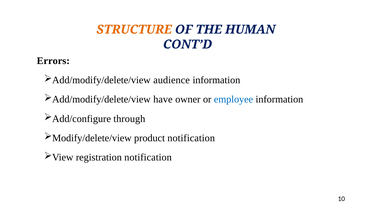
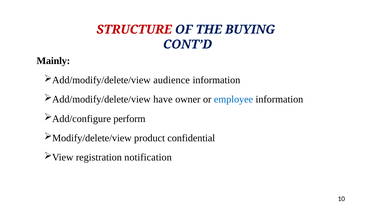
STRUCTURE colour: orange -> red
HUMAN: HUMAN -> BUYING
Errors: Errors -> Mainly
through: through -> perform
product notification: notification -> confidential
